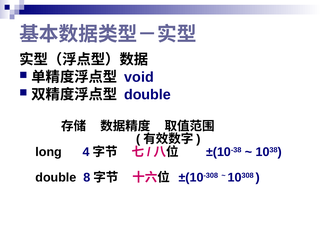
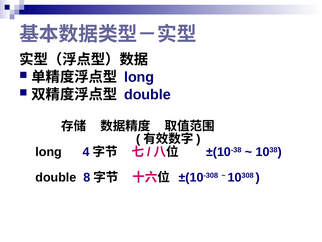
void at (139, 77): void -> long
